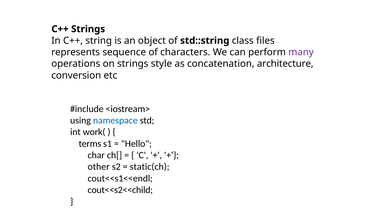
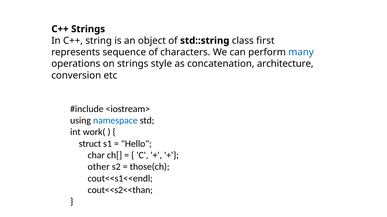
files: files -> first
many colour: purple -> blue
terms: terms -> struct
static(ch: static(ch -> those(ch
cout<<s2<<child: cout<<s2<<child -> cout<<s2<<than
